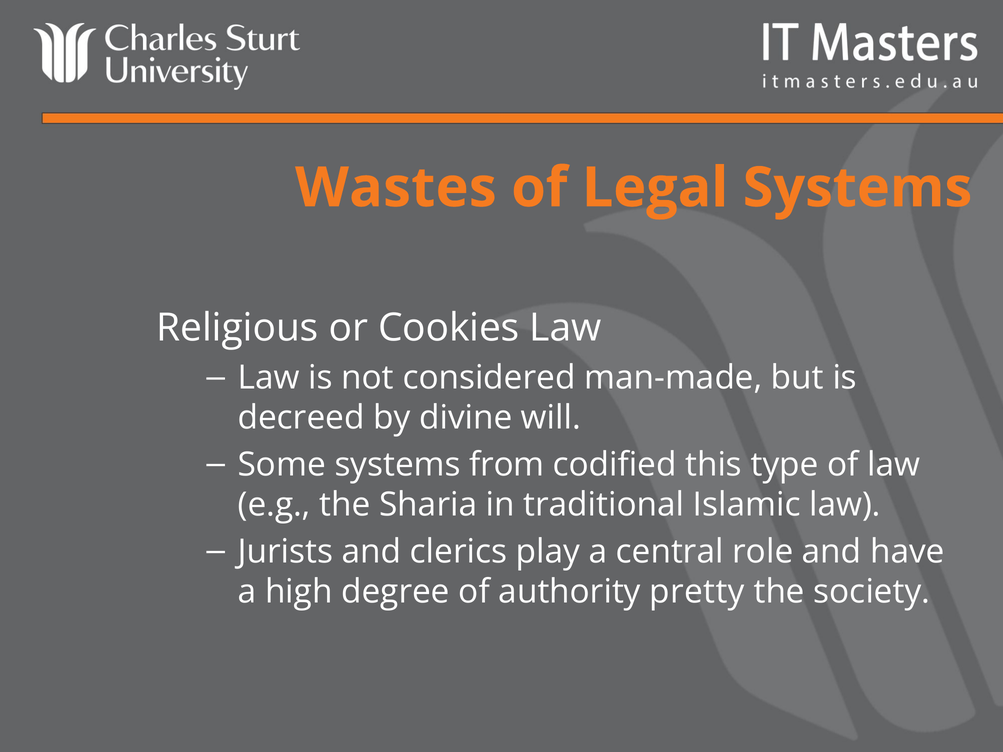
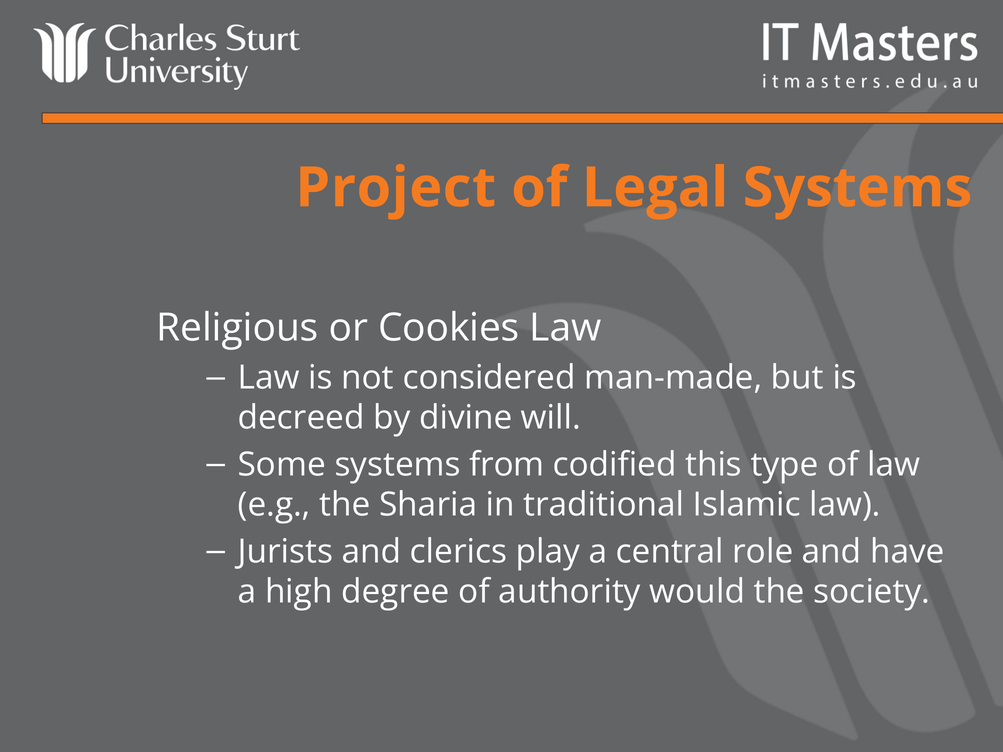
Wastes: Wastes -> Project
pretty: pretty -> would
